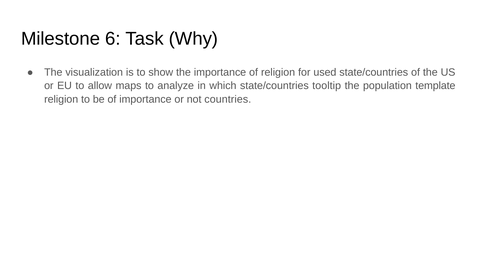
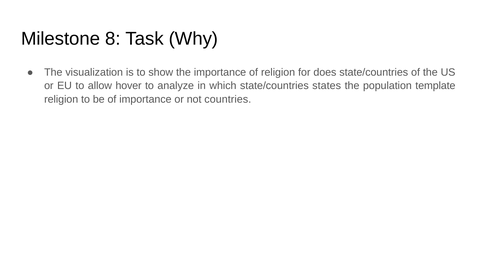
6: 6 -> 8
used: used -> does
maps: maps -> hover
tooltip: tooltip -> states
